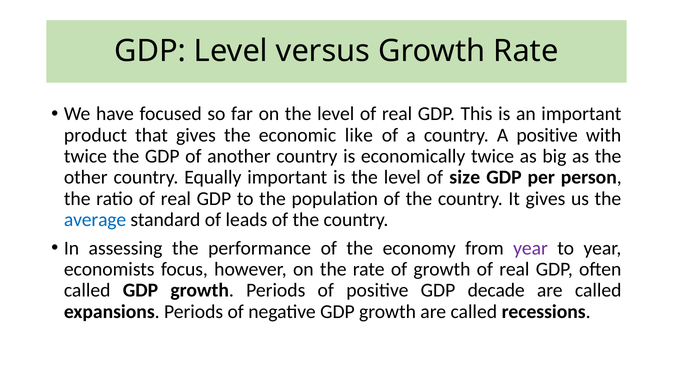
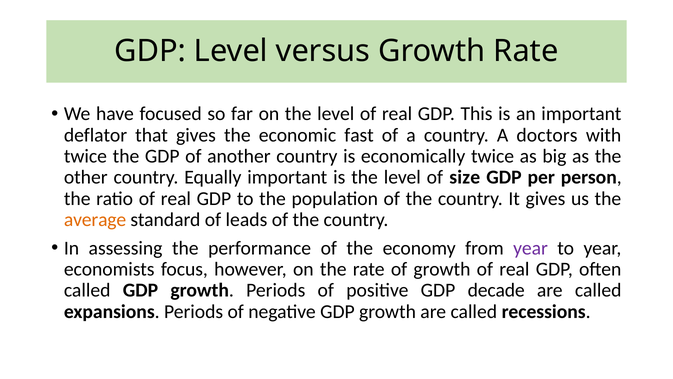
product: product -> deflator
like: like -> fast
A positive: positive -> doctors
average colour: blue -> orange
